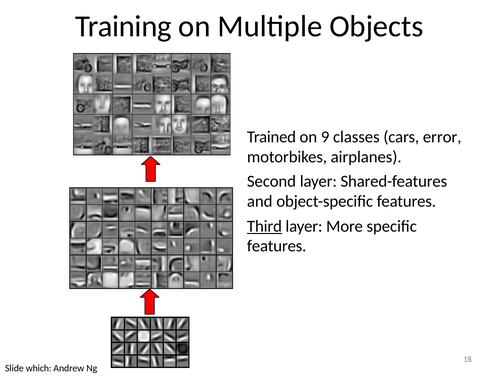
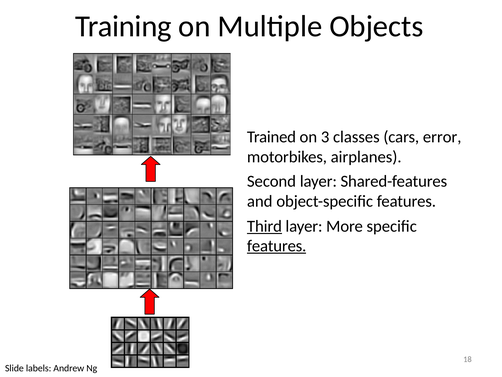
9: 9 -> 3
features at (277, 246) underline: none -> present
which: which -> labels
